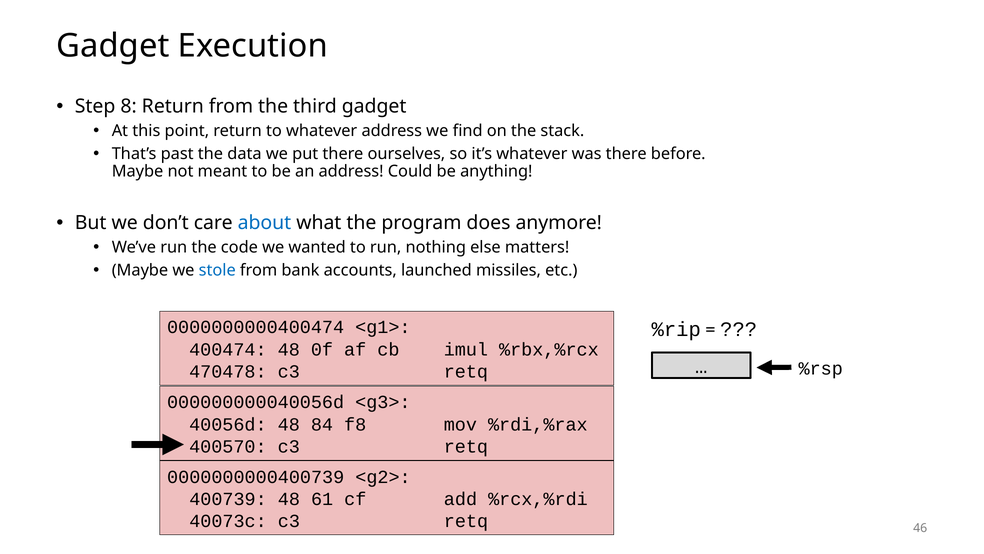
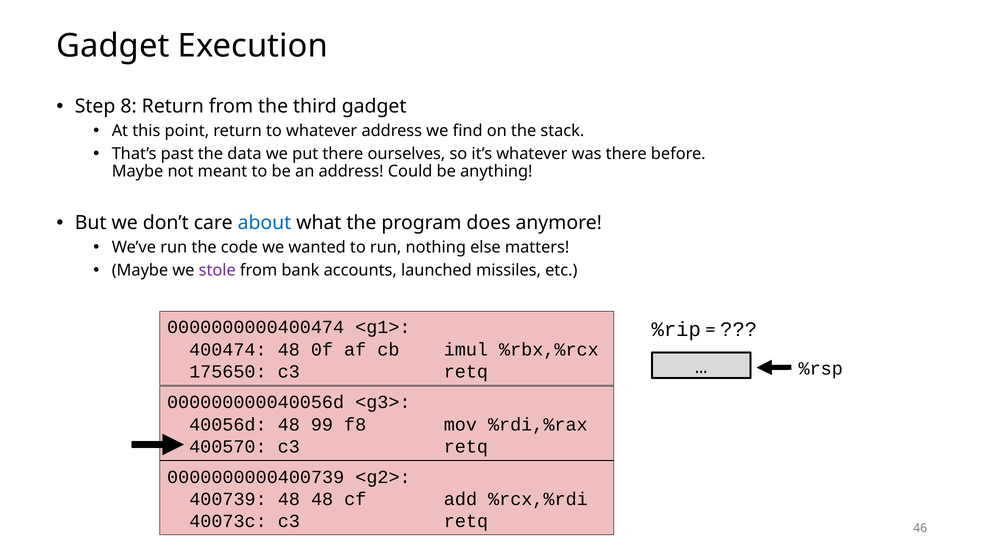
stole colour: blue -> purple
470478: 470478 -> 175650
84: 84 -> 99
48 61: 61 -> 48
